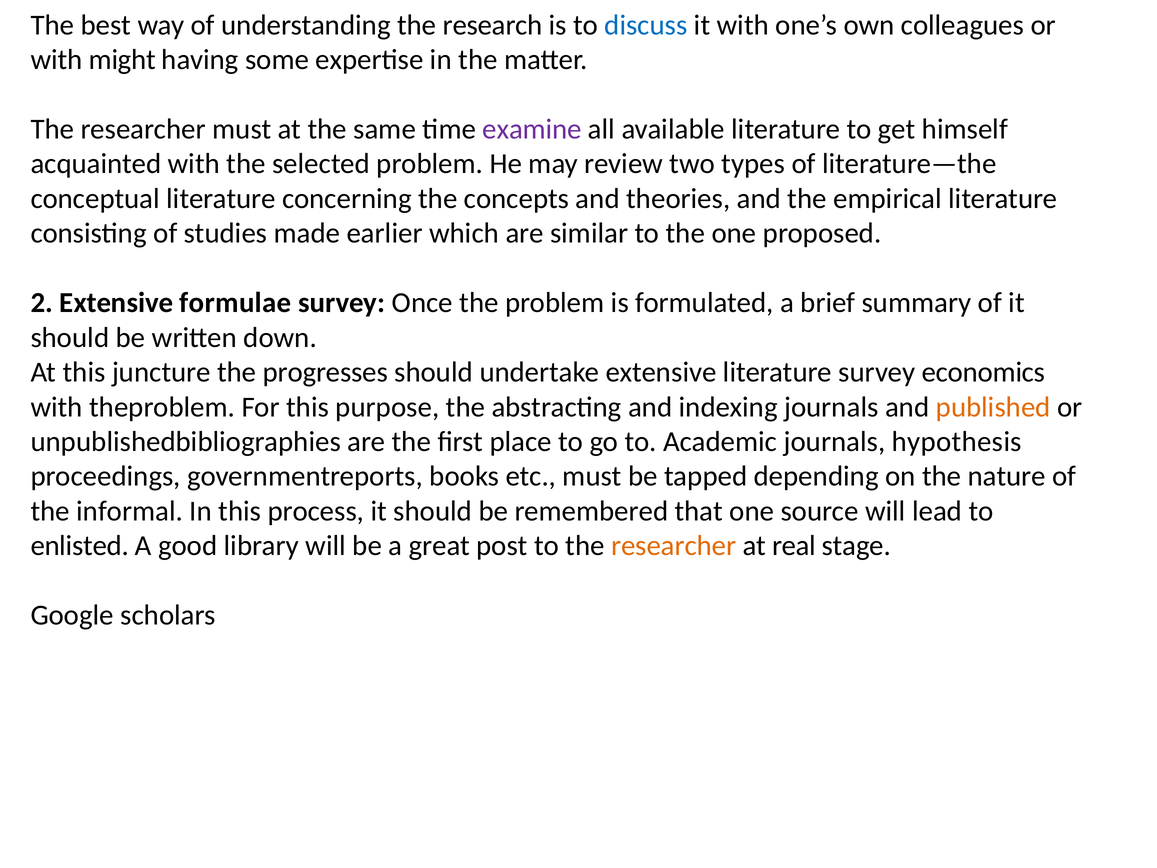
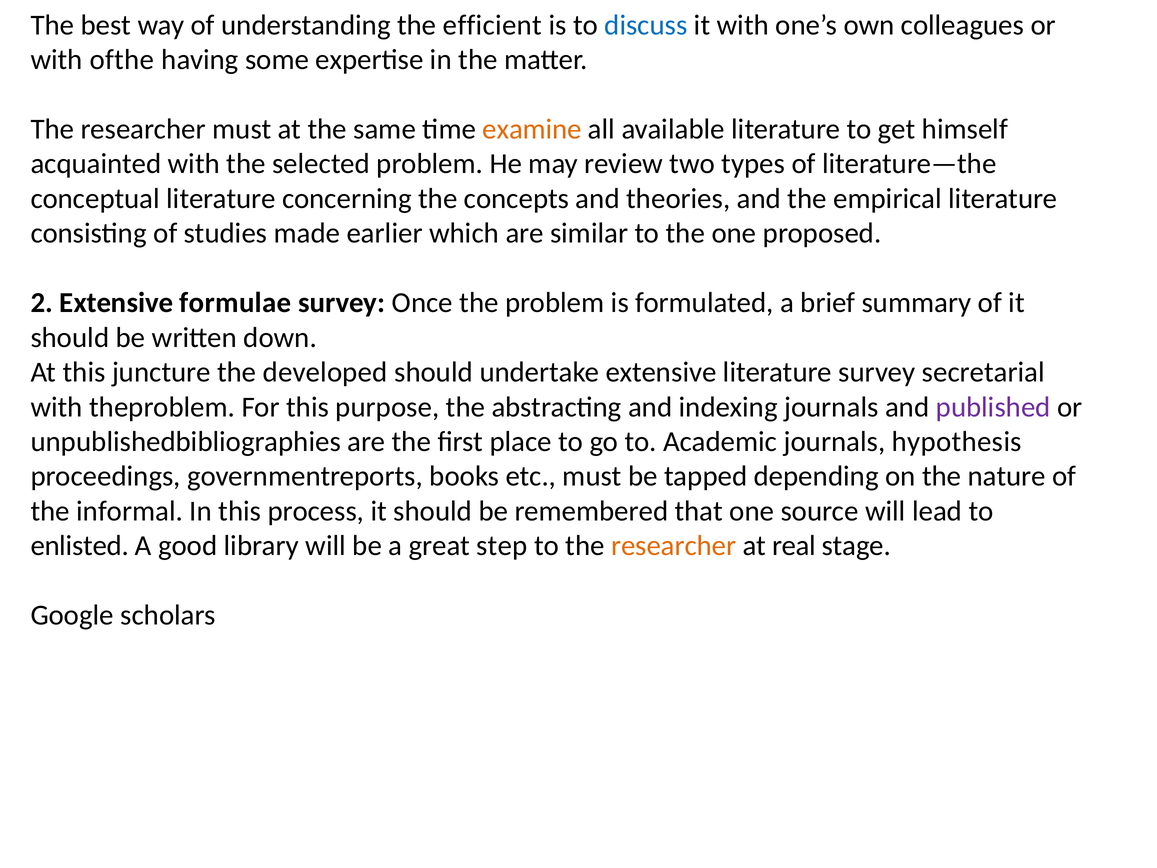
research: research -> efficient
might: might -> ofthe
examine colour: purple -> orange
progresses: progresses -> developed
economics: economics -> secretarial
published colour: orange -> purple
post: post -> step
